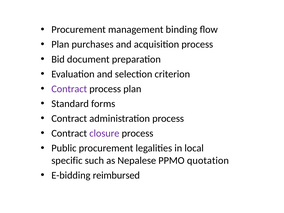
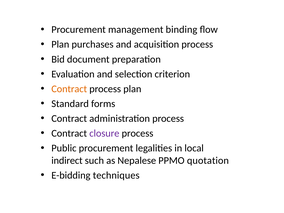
Contract at (69, 89) colour: purple -> orange
specific: specific -> indirect
reimbursed: reimbursed -> techniques
